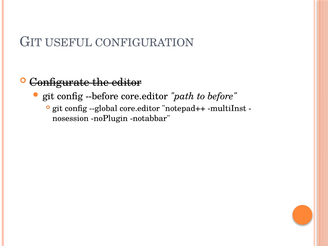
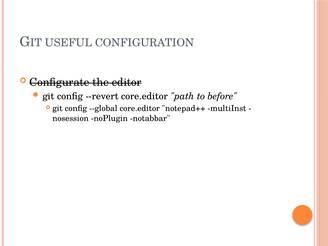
--before: --before -> --revert
